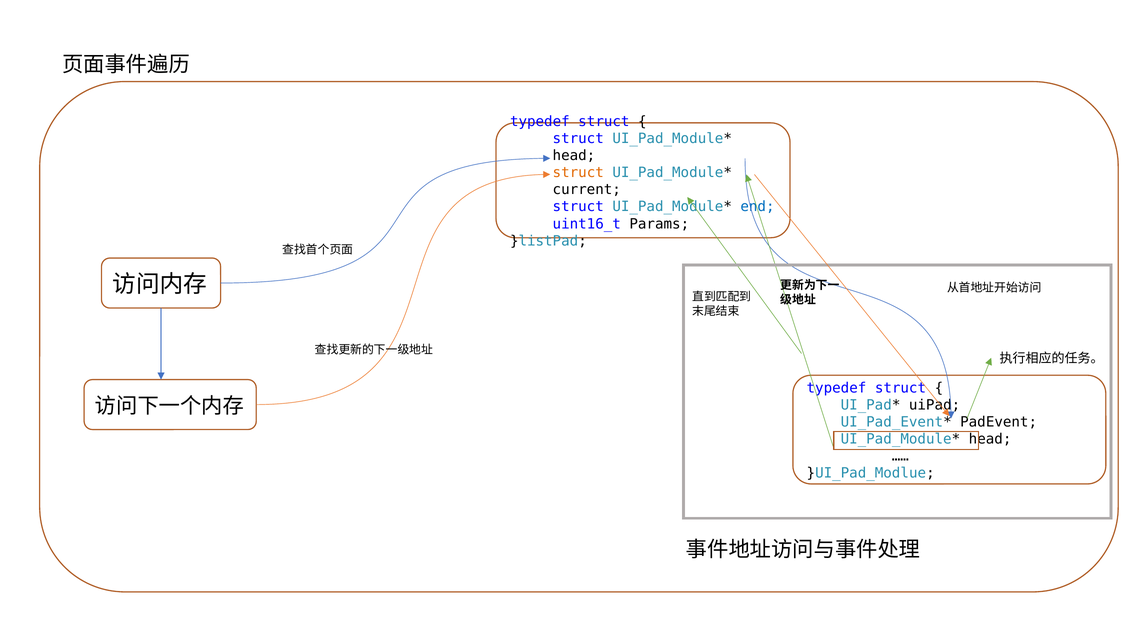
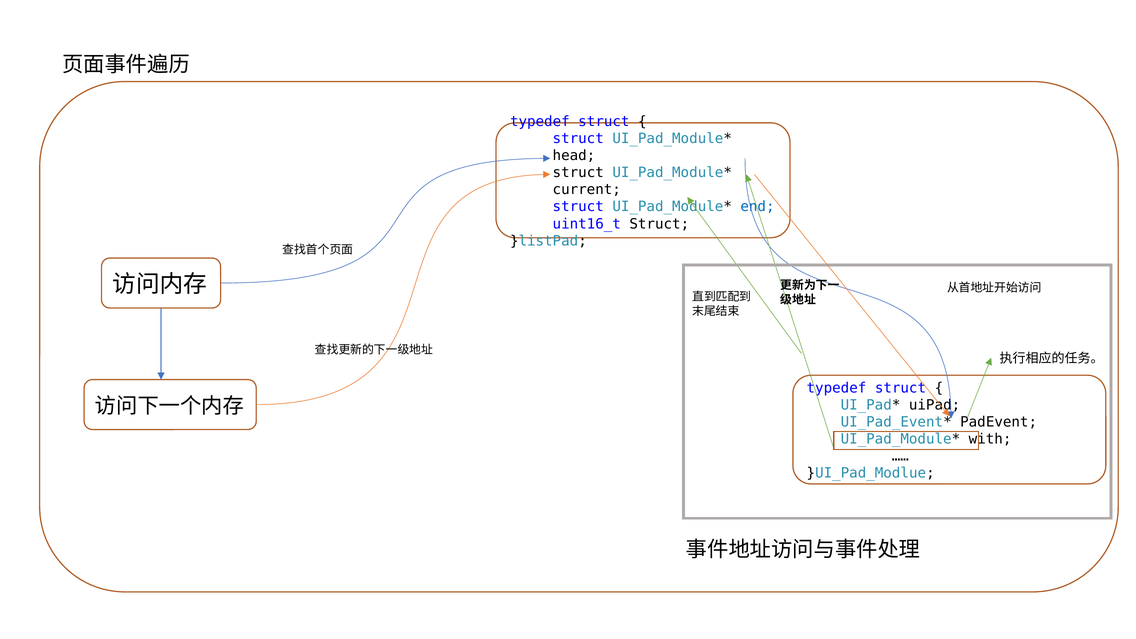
struct at (578, 173) colour: orange -> black
uint16_t Params: Params -> Struct
head at (990, 439): head -> with
